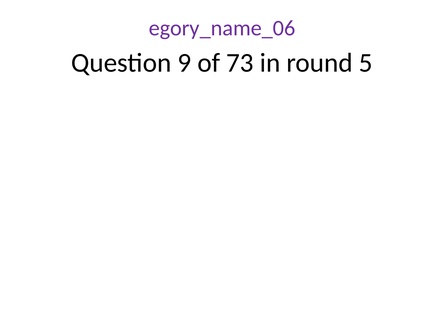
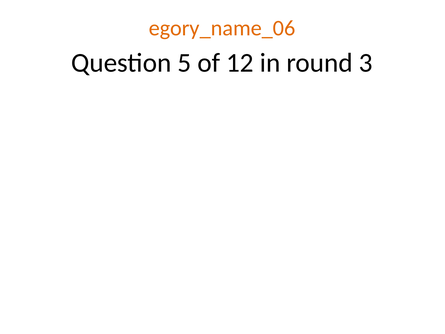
egory_name_06 colour: purple -> orange
9: 9 -> 5
73: 73 -> 12
5: 5 -> 3
